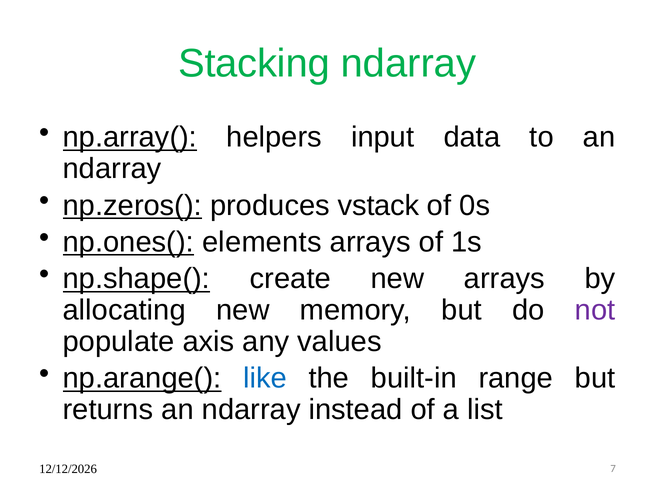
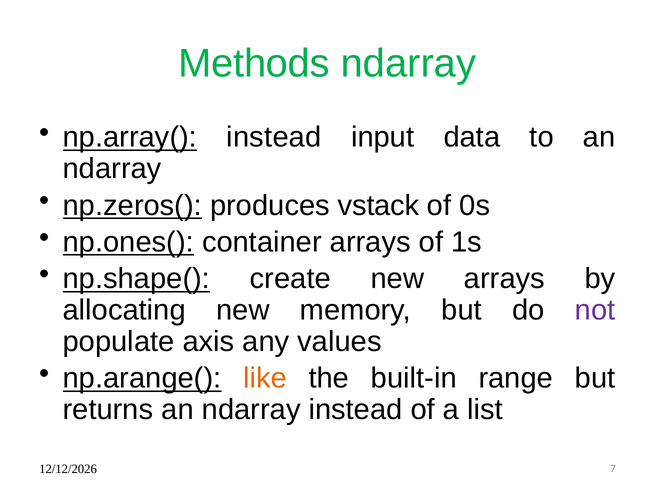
Stacking: Stacking -> Methods
np.array( helpers: helpers -> instead
elements: elements -> container
like colour: blue -> orange
